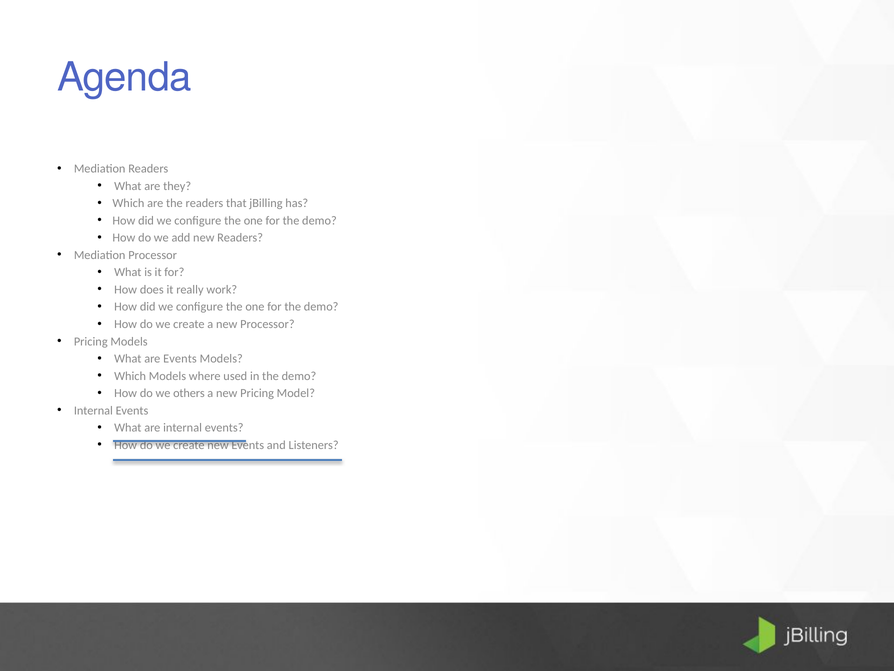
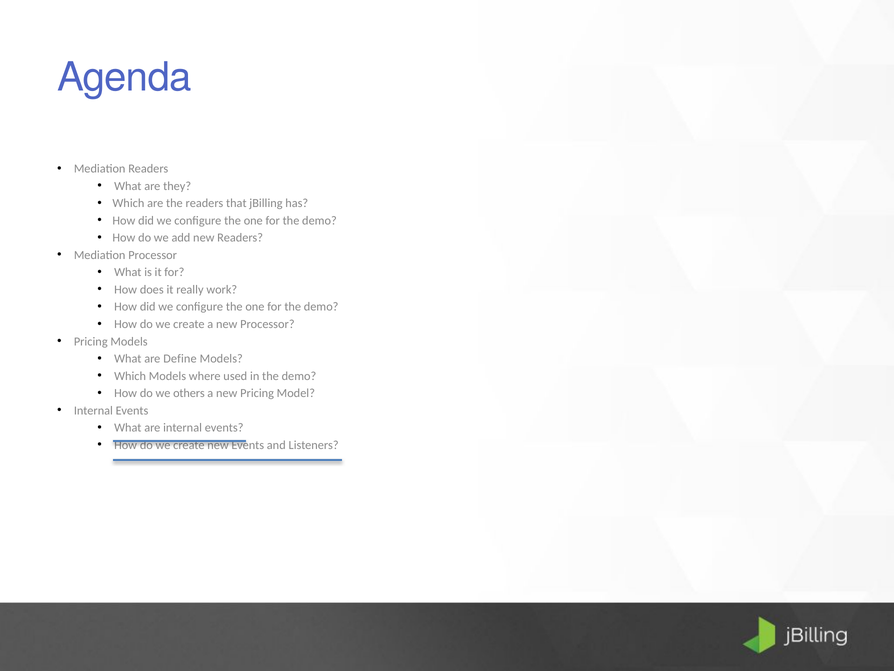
are Events: Events -> Define
